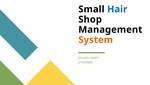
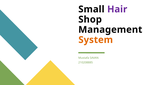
Hair colour: blue -> purple
